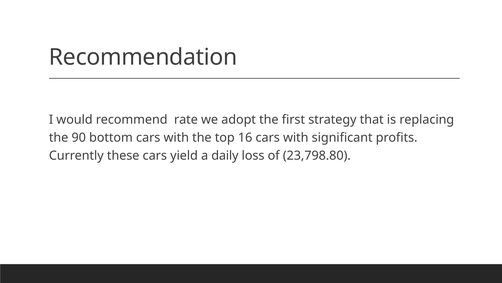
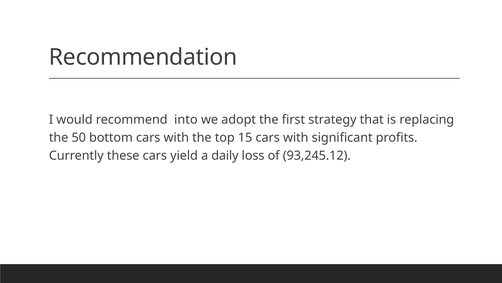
rate: rate -> into
90: 90 -> 50
16: 16 -> 15
23,798.80: 23,798.80 -> 93,245.12
